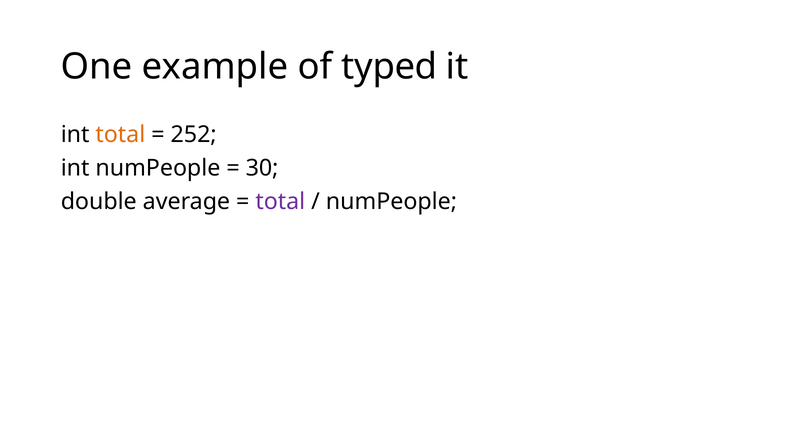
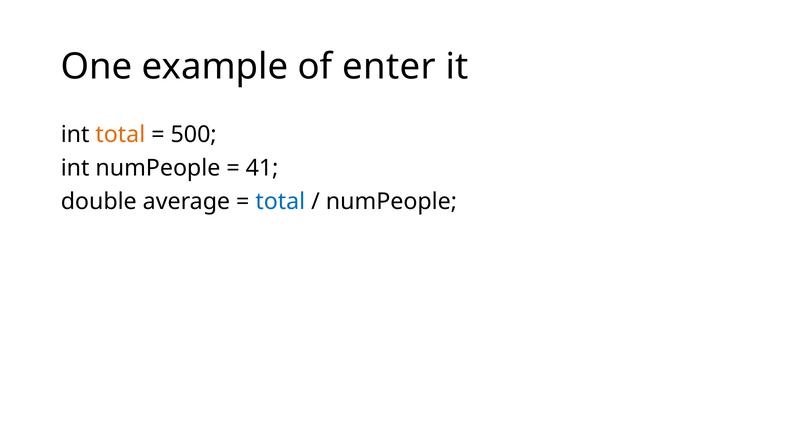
typed: typed -> enter
252: 252 -> 500
30: 30 -> 41
total at (280, 202) colour: purple -> blue
